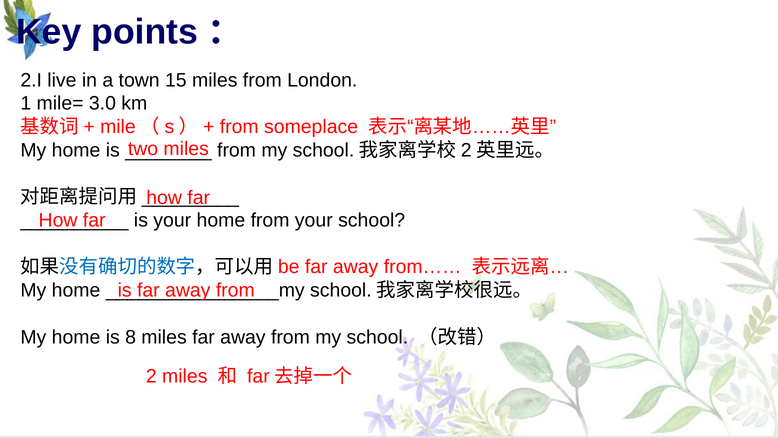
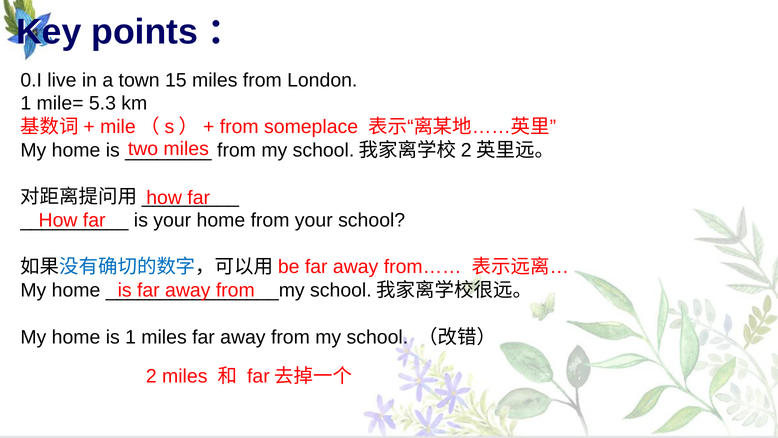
2.I: 2.I -> 0.I
3.0: 3.0 -> 5.3
is 8: 8 -> 1
